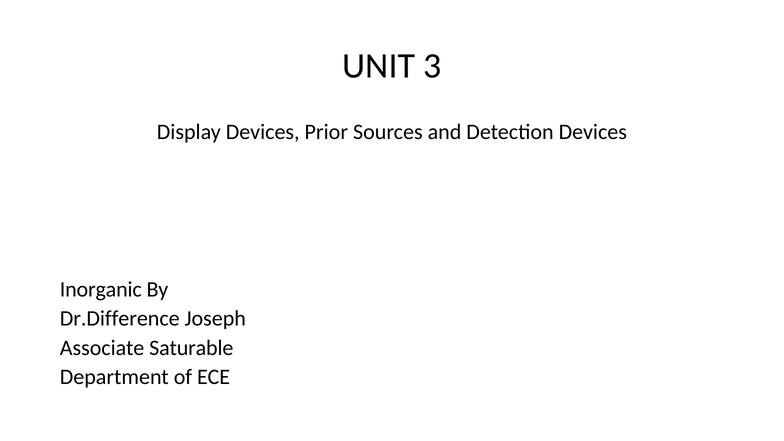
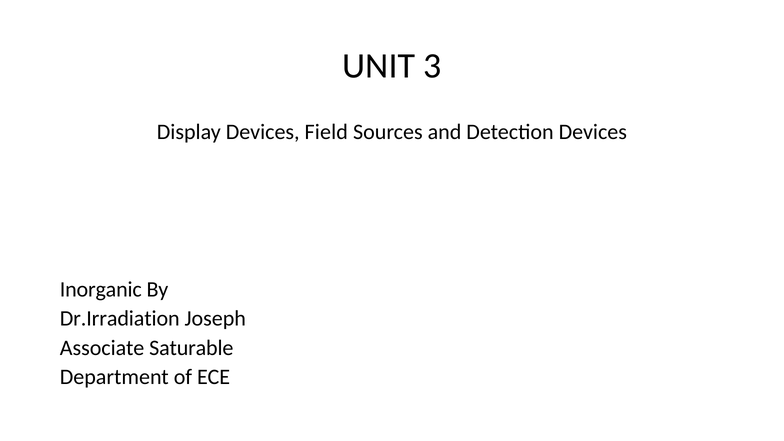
Prior: Prior -> Field
Dr.Difference: Dr.Difference -> Dr.Irradiation
